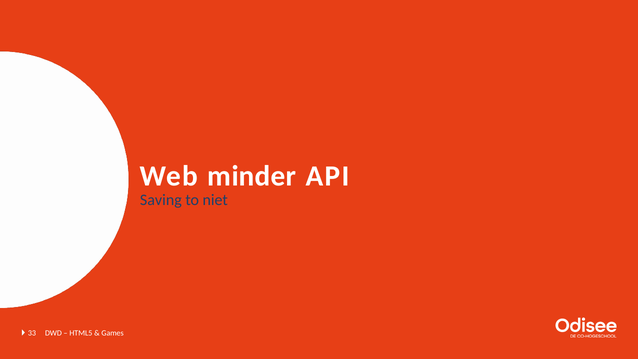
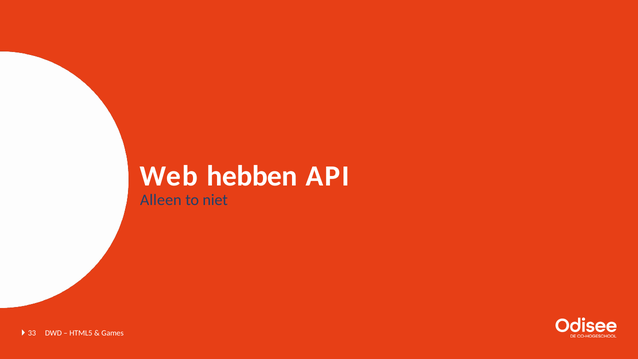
minder: minder -> hebben
Saving: Saving -> Alleen
